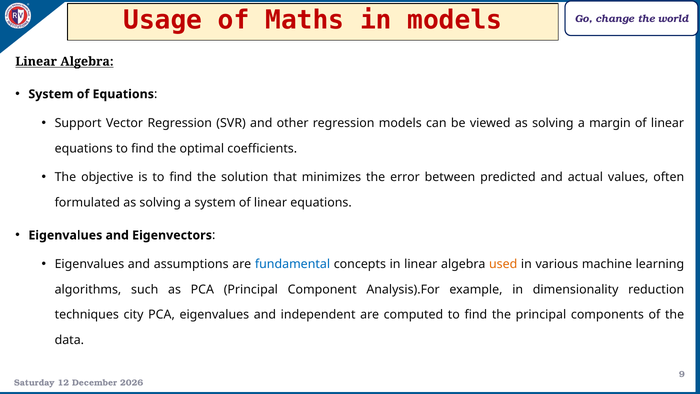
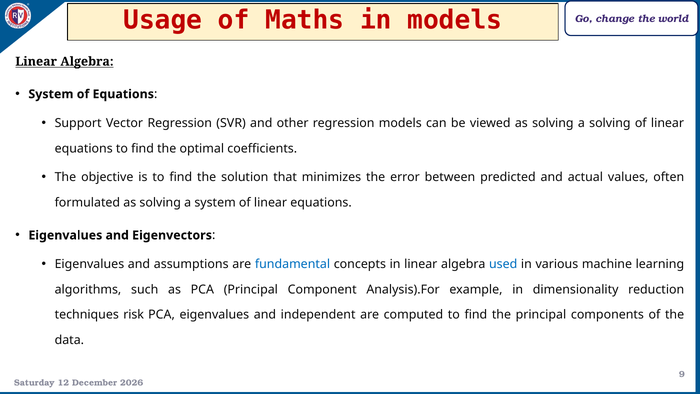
a margin: margin -> solving
used colour: orange -> blue
city: city -> risk
